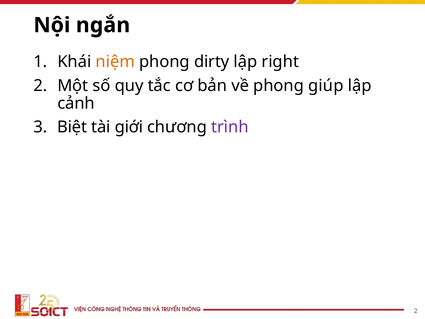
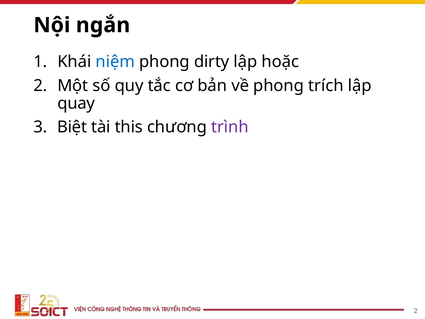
niệm colour: orange -> blue
right: right -> hoặc
giúp: giúp -> trích
cảnh: cảnh -> quay
giới: giới -> this
